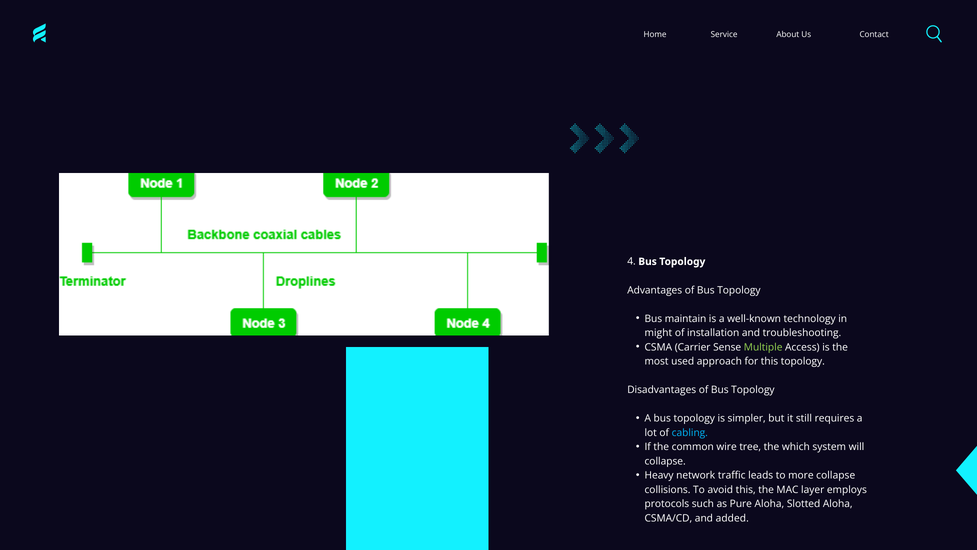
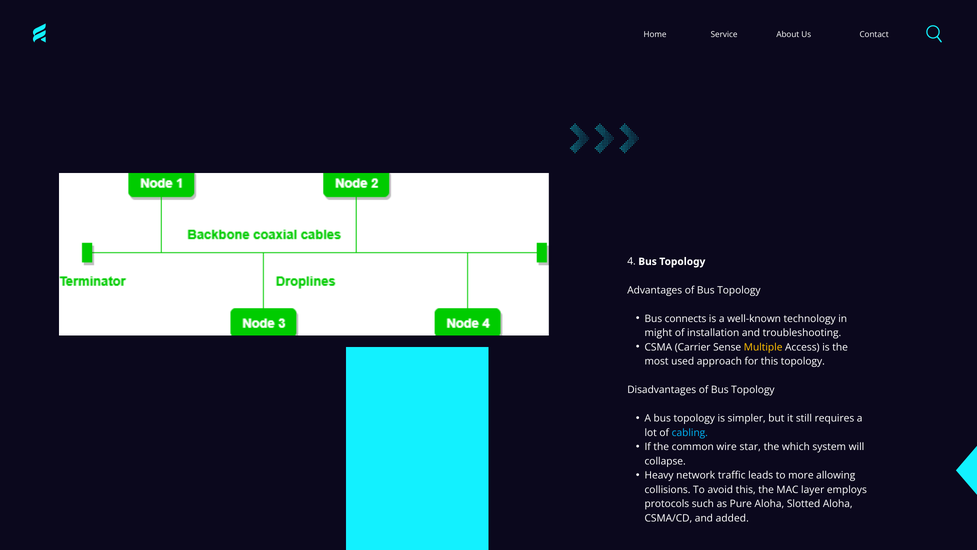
maintain: maintain -> connects
Multiple colour: light green -> yellow
tree: tree -> star
more collapse: collapse -> allowing
